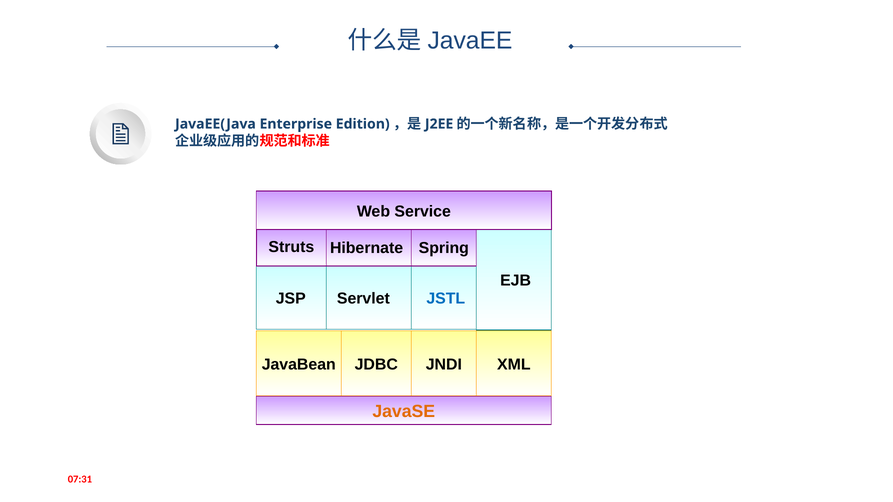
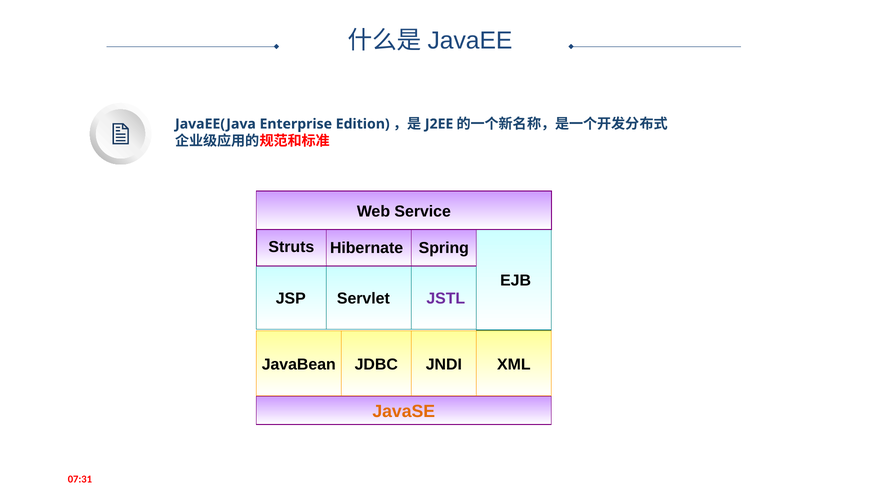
JSTL colour: blue -> purple
